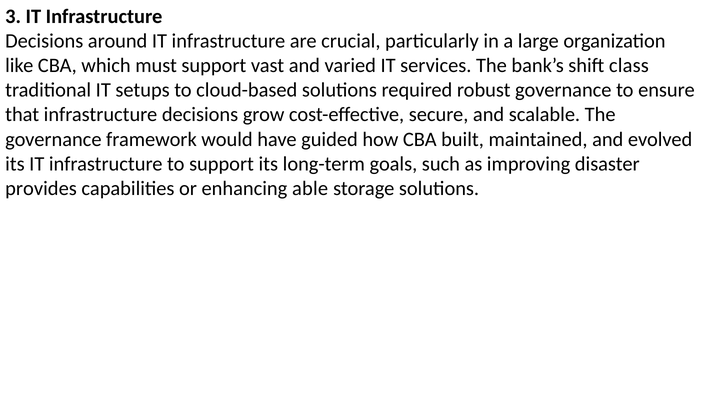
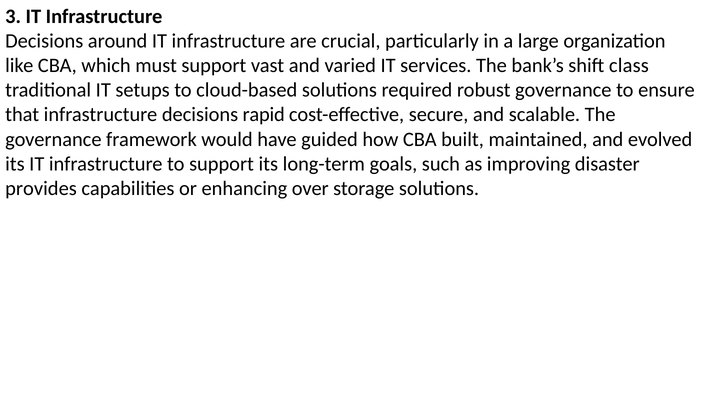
grow: grow -> rapid
able: able -> over
